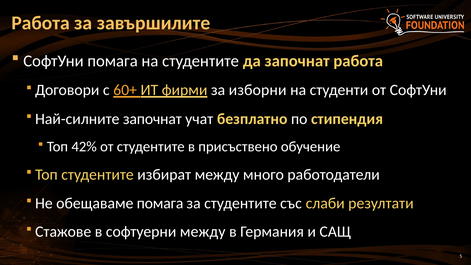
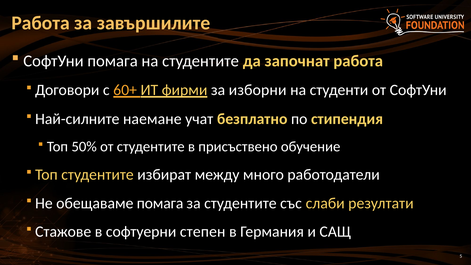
Най-силните започнат: започнат -> наемане
42%: 42% -> 50%
софтуерни между: между -> степен
